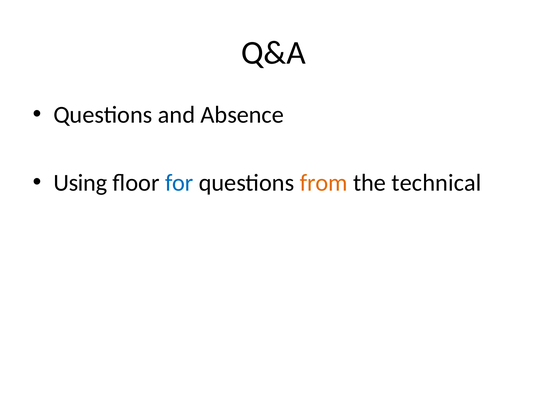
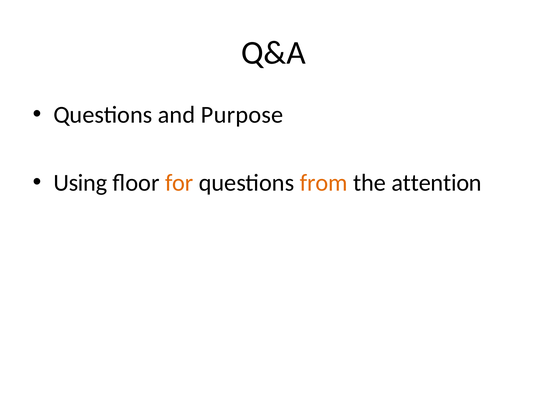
Absence: Absence -> Purpose
for colour: blue -> orange
technical: technical -> attention
